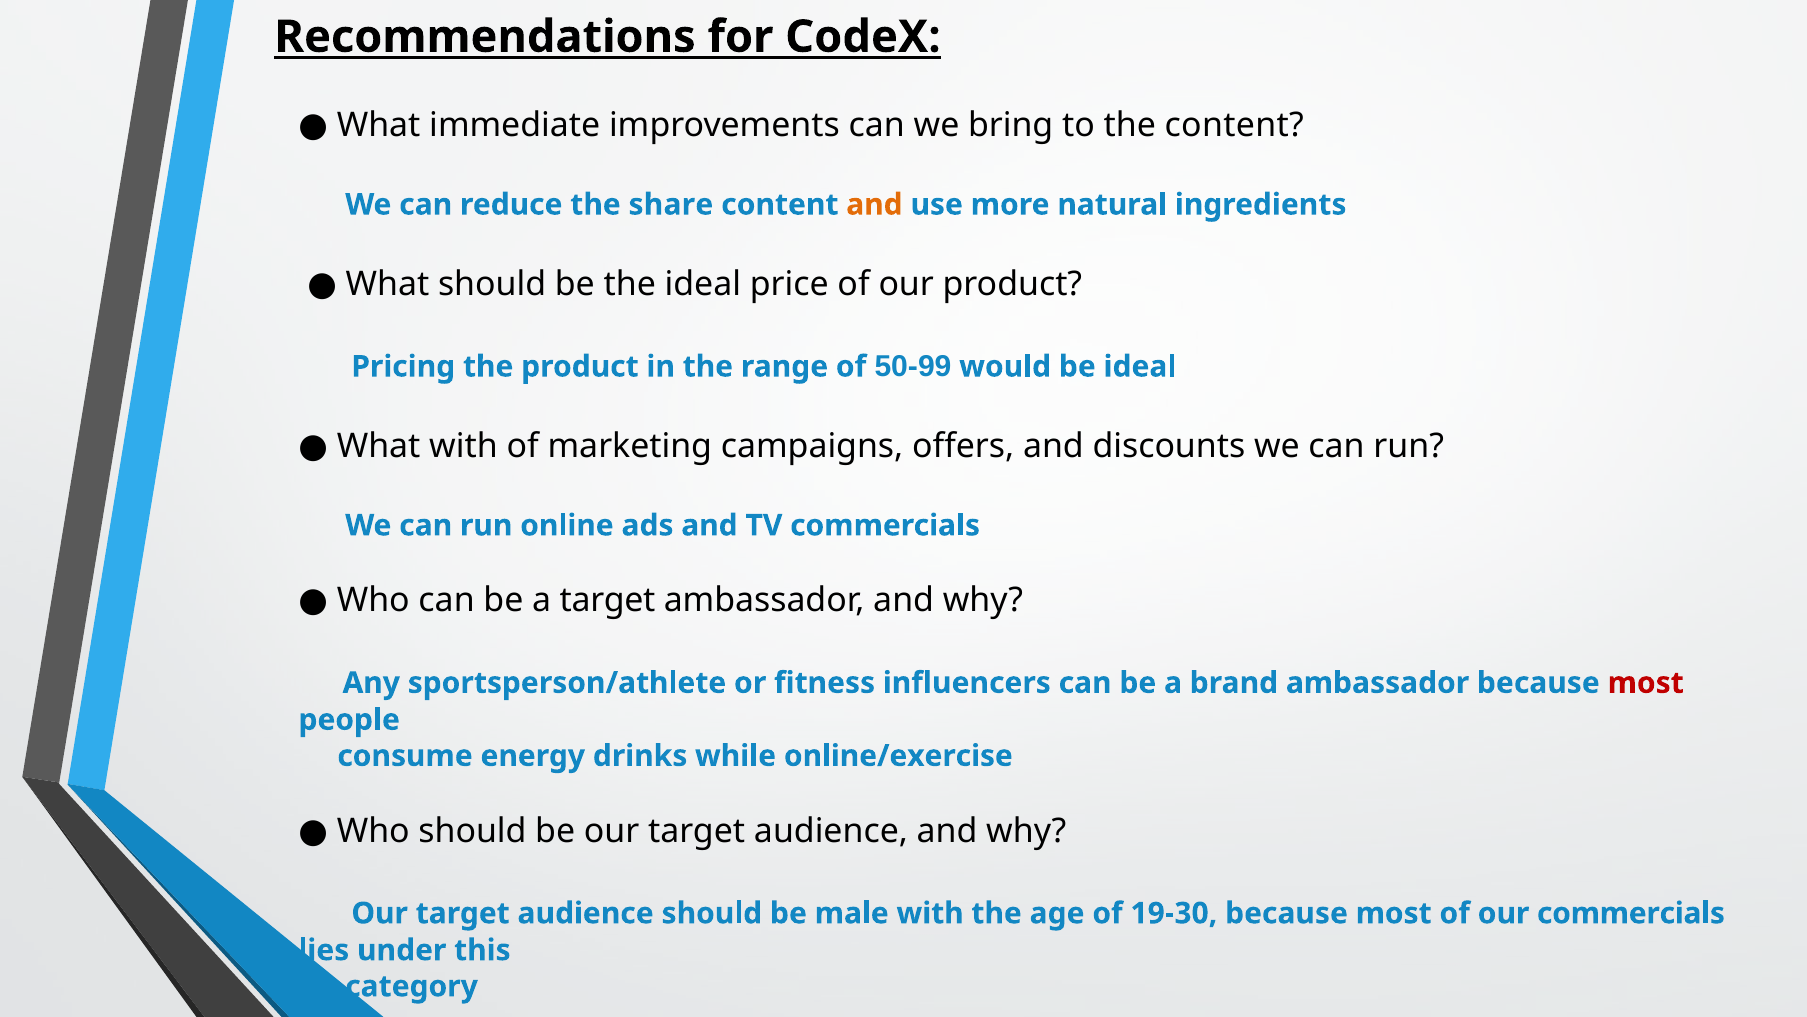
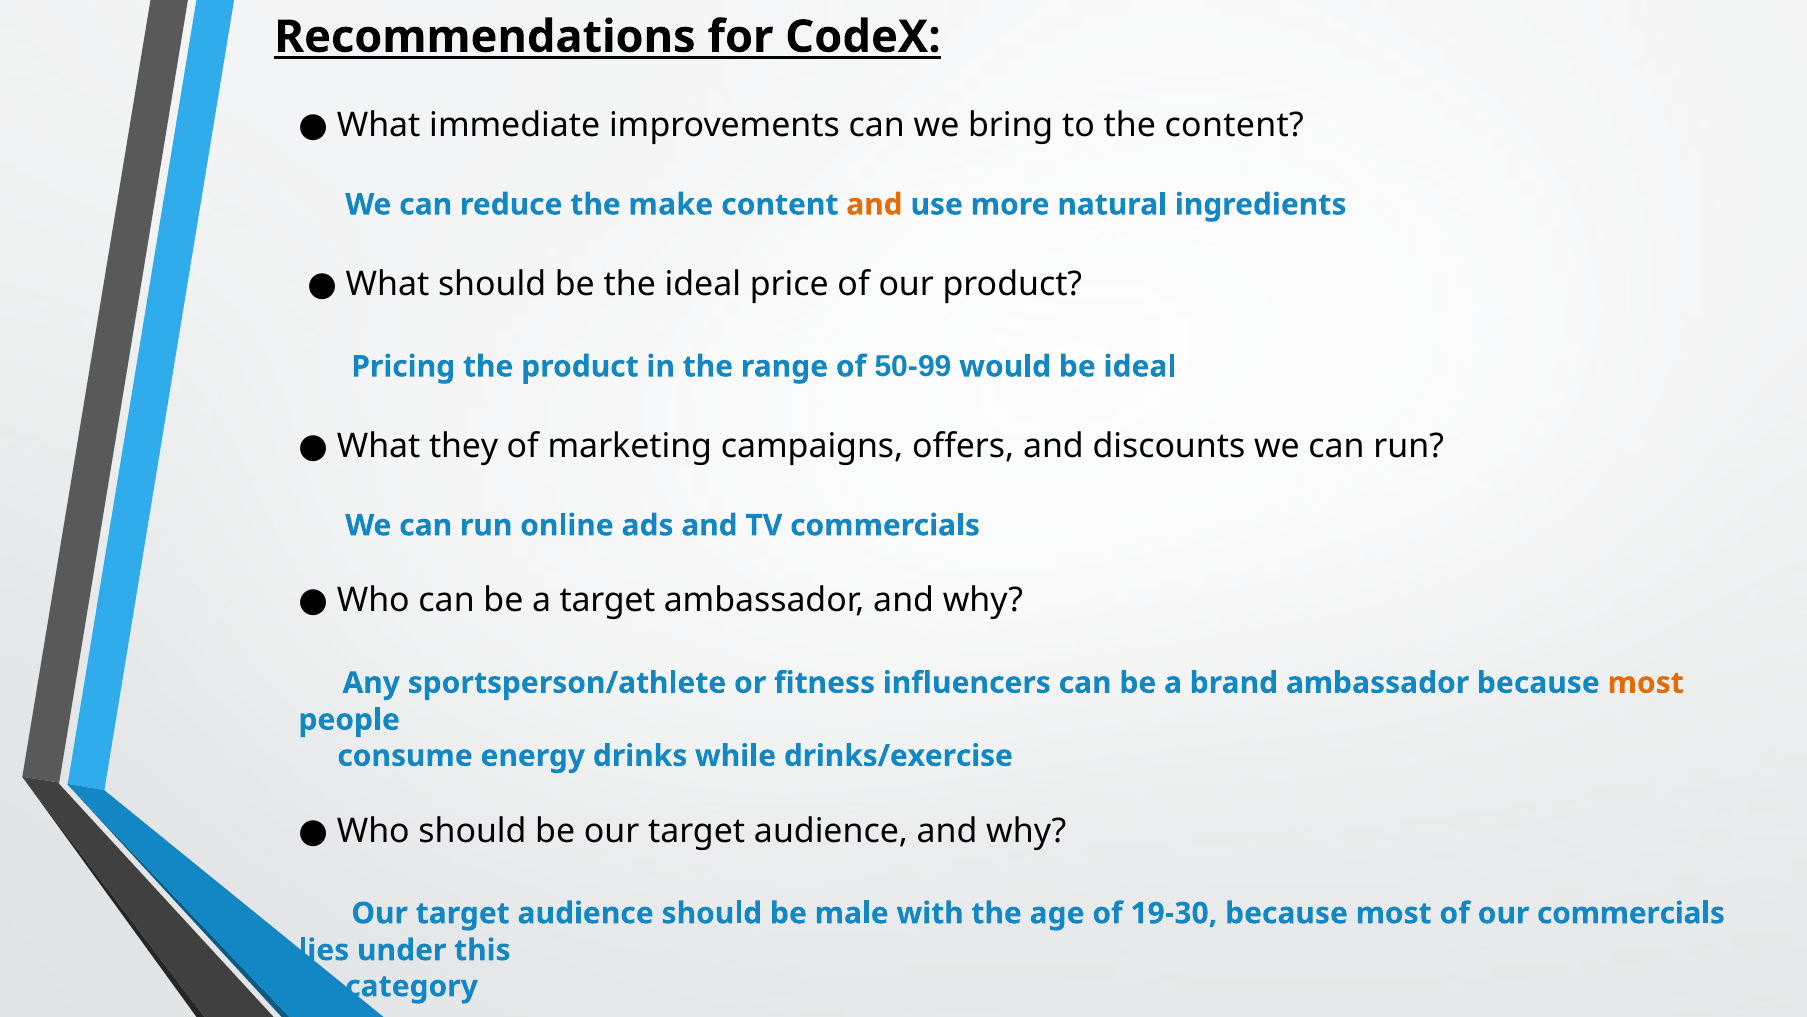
share: share -> make
What with: with -> they
most at (1646, 683) colour: red -> orange
online/exercise: online/exercise -> drinks/exercise
